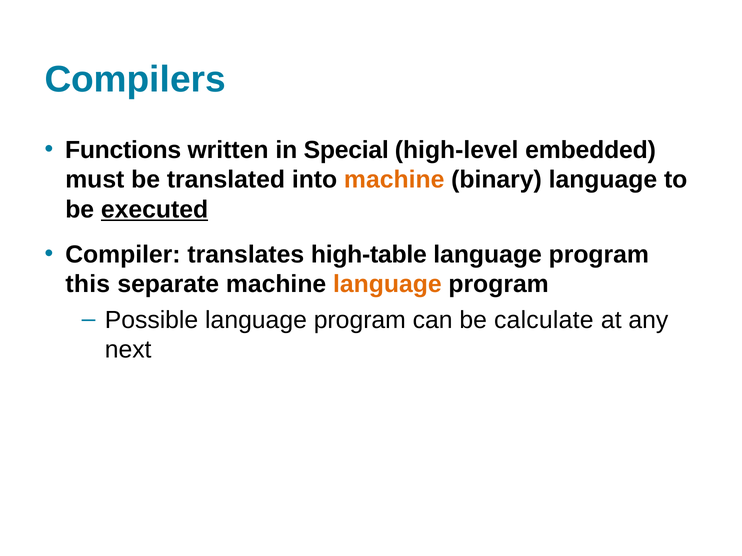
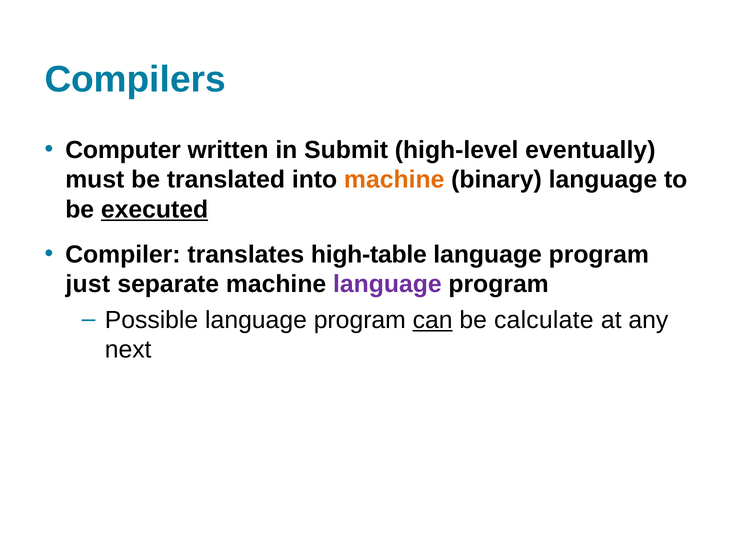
Functions: Functions -> Computer
Special: Special -> Submit
embedded: embedded -> eventually
this: this -> just
language at (387, 284) colour: orange -> purple
can underline: none -> present
